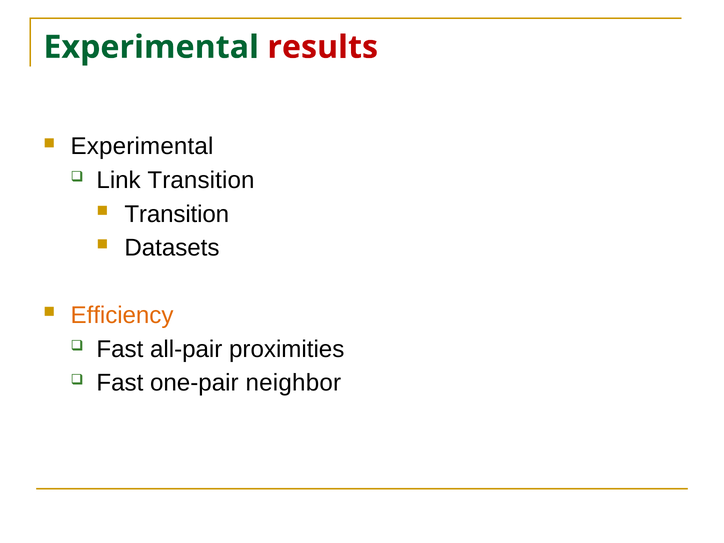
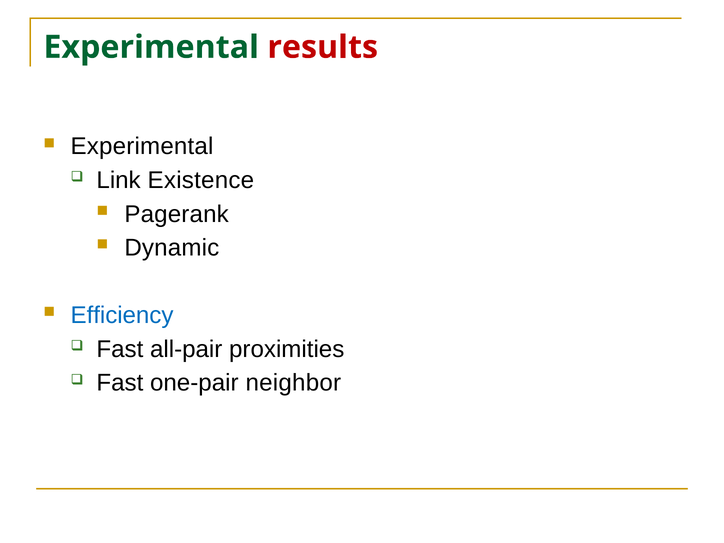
Link Transition: Transition -> Existence
Transition at (177, 214): Transition -> Pagerank
Datasets: Datasets -> Dynamic
Efficiency colour: orange -> blue
